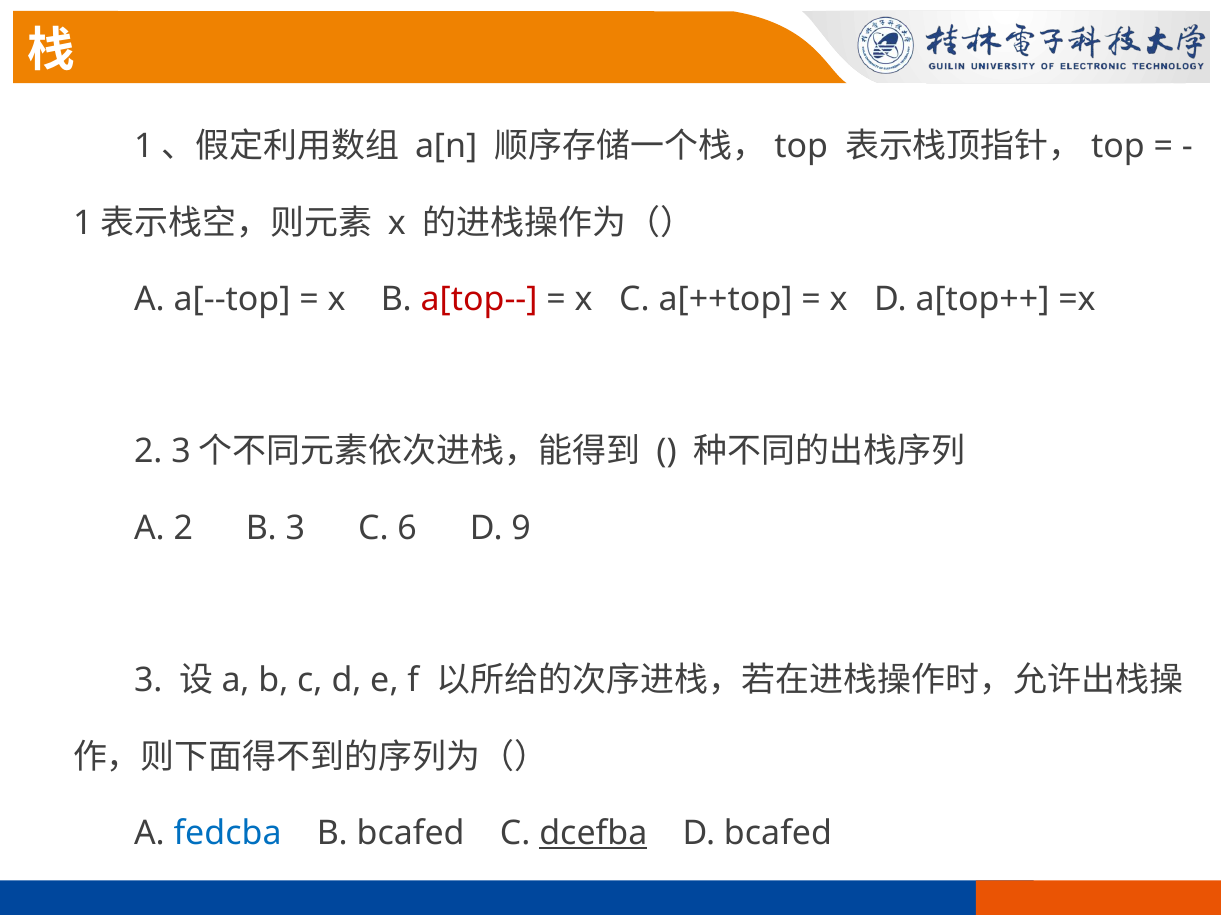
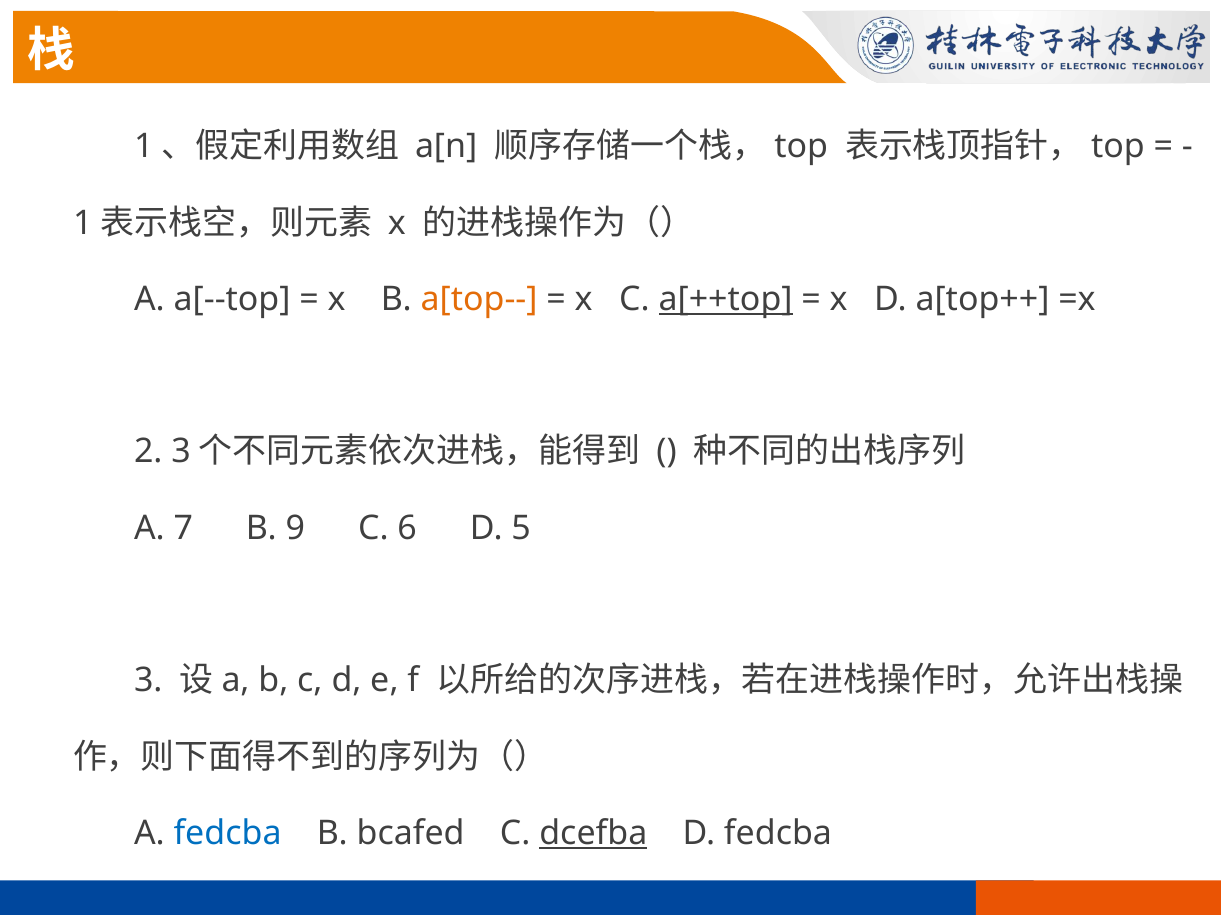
a[top-- colour: red -> orange
a[++top underline: none -> present
A 2: 2 -> 7
B 3: 3 -> 9
9: 9 -> 5
D bcafed: bcafed -> fedcba
